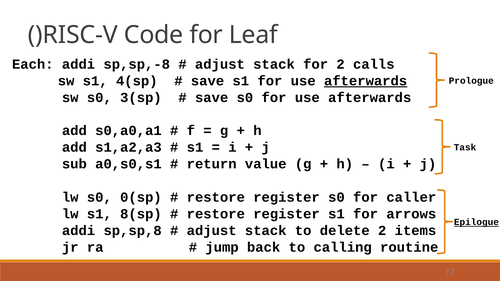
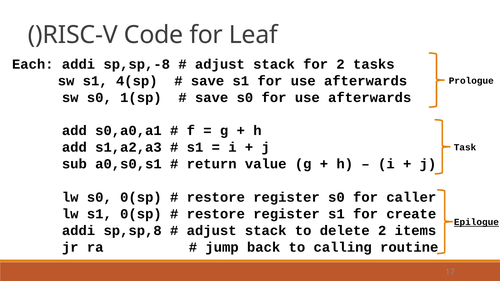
calls: calls -> tasks
afterwards at (366, 81) underline: present -> none
3(sp: 3(sp -> 1(sp
s1 8(sp: 8(sp -> 0(sp
arrows: arrows -> create
